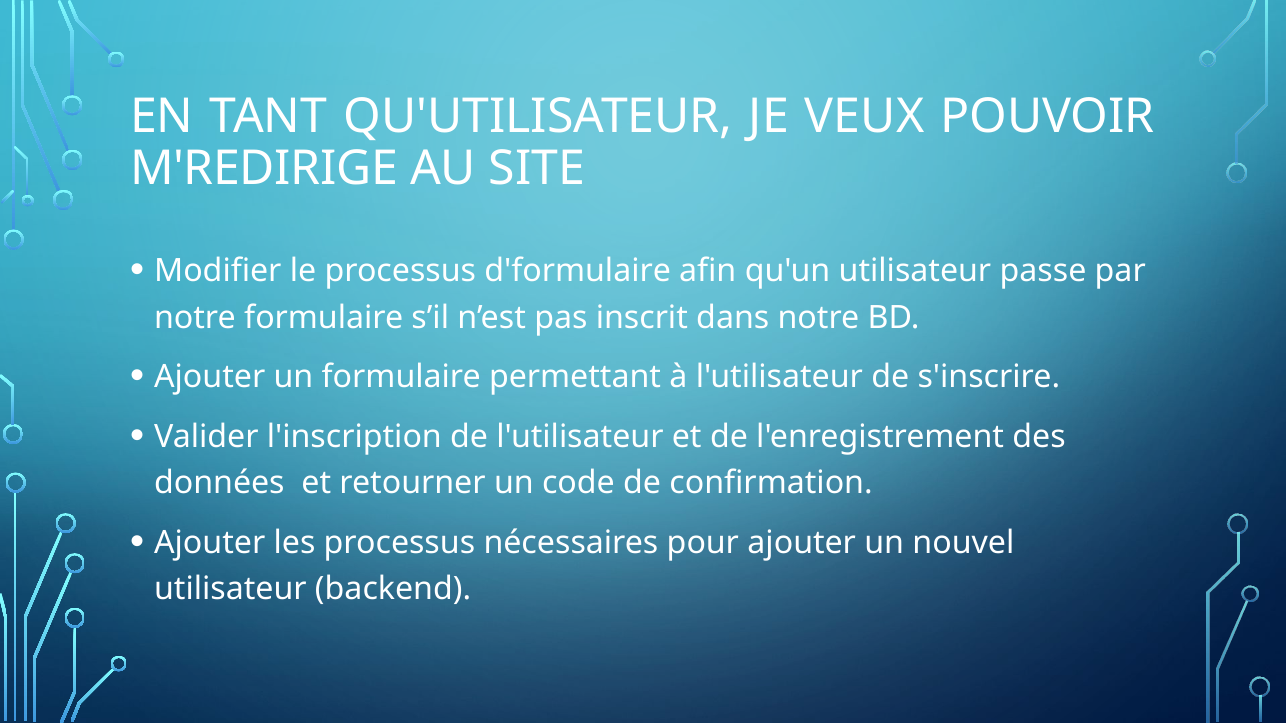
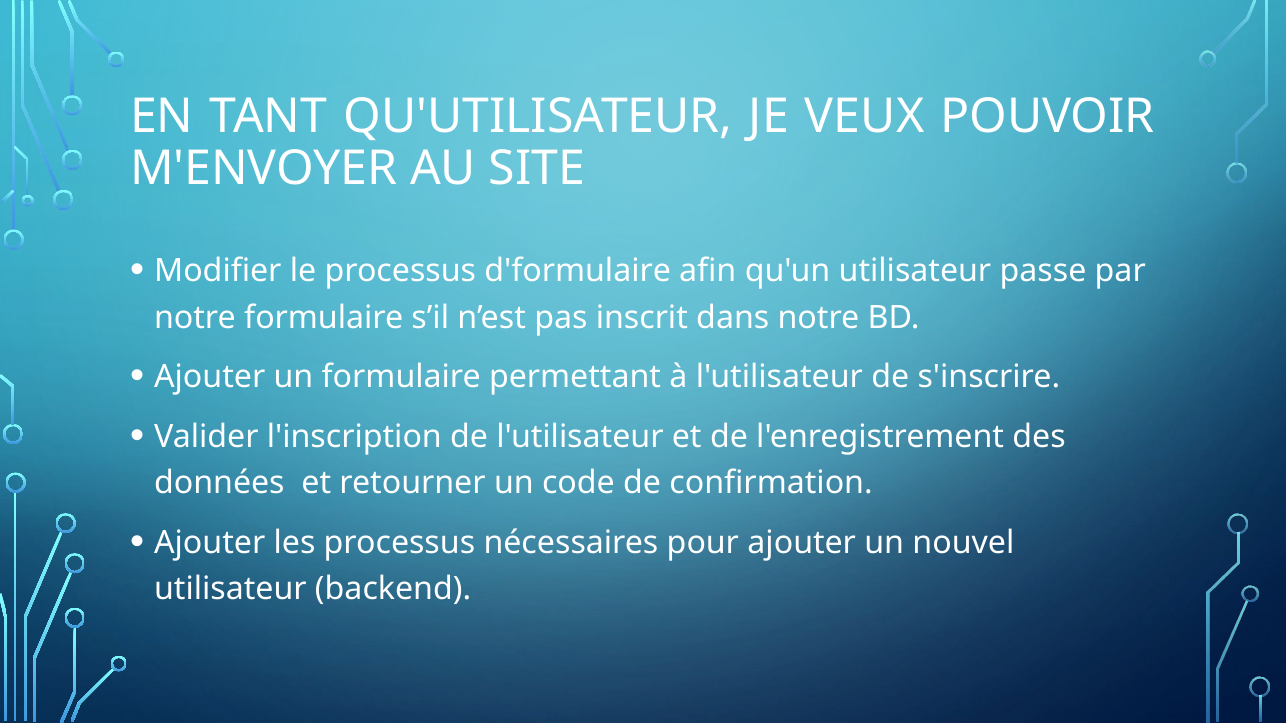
M'REDIRIGE: M'REDIRIGE -> M'ENVOYER
